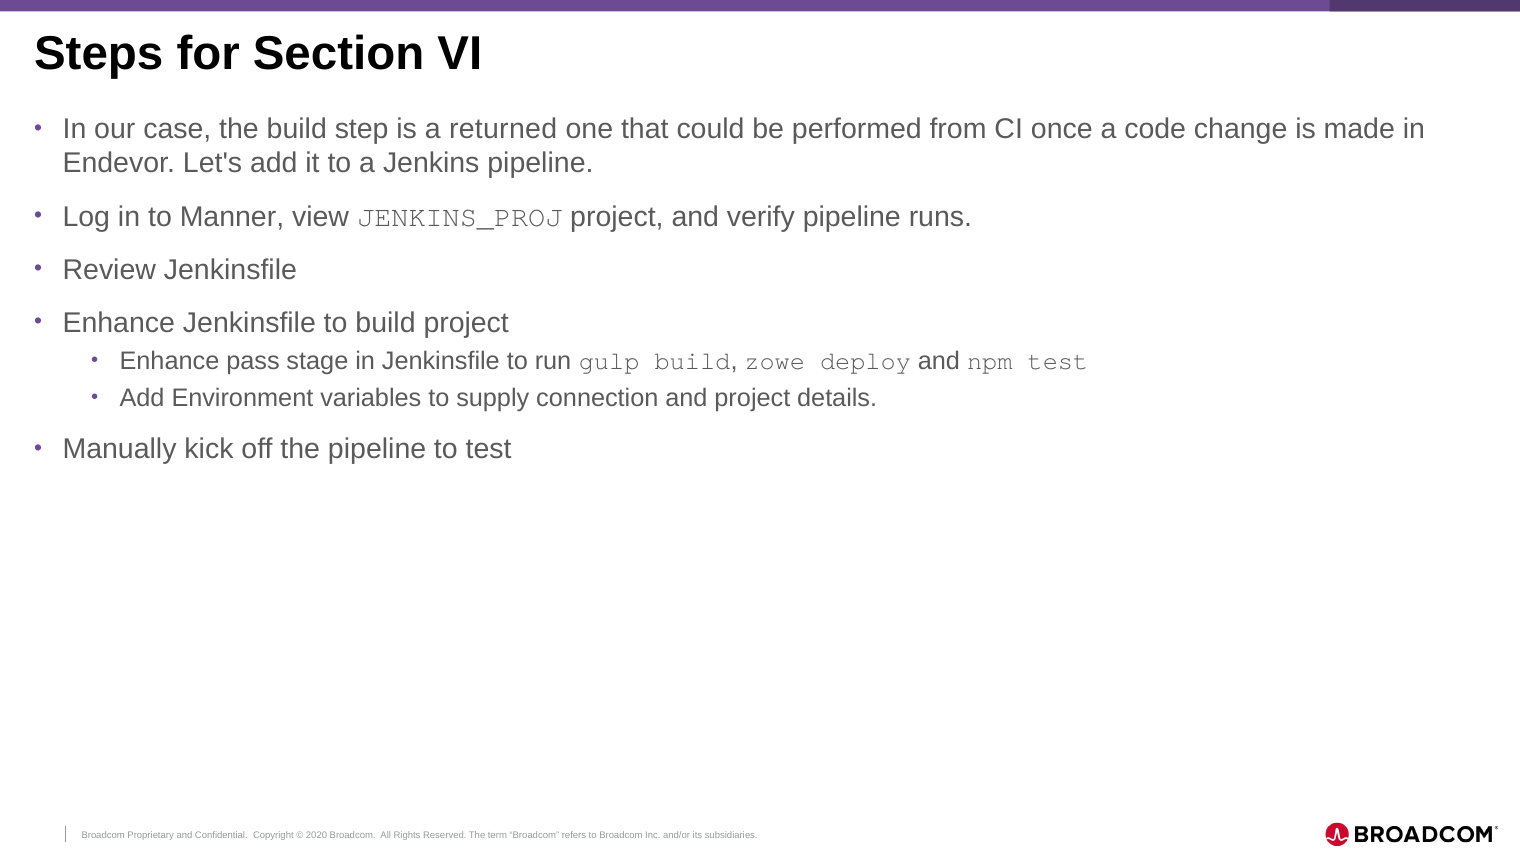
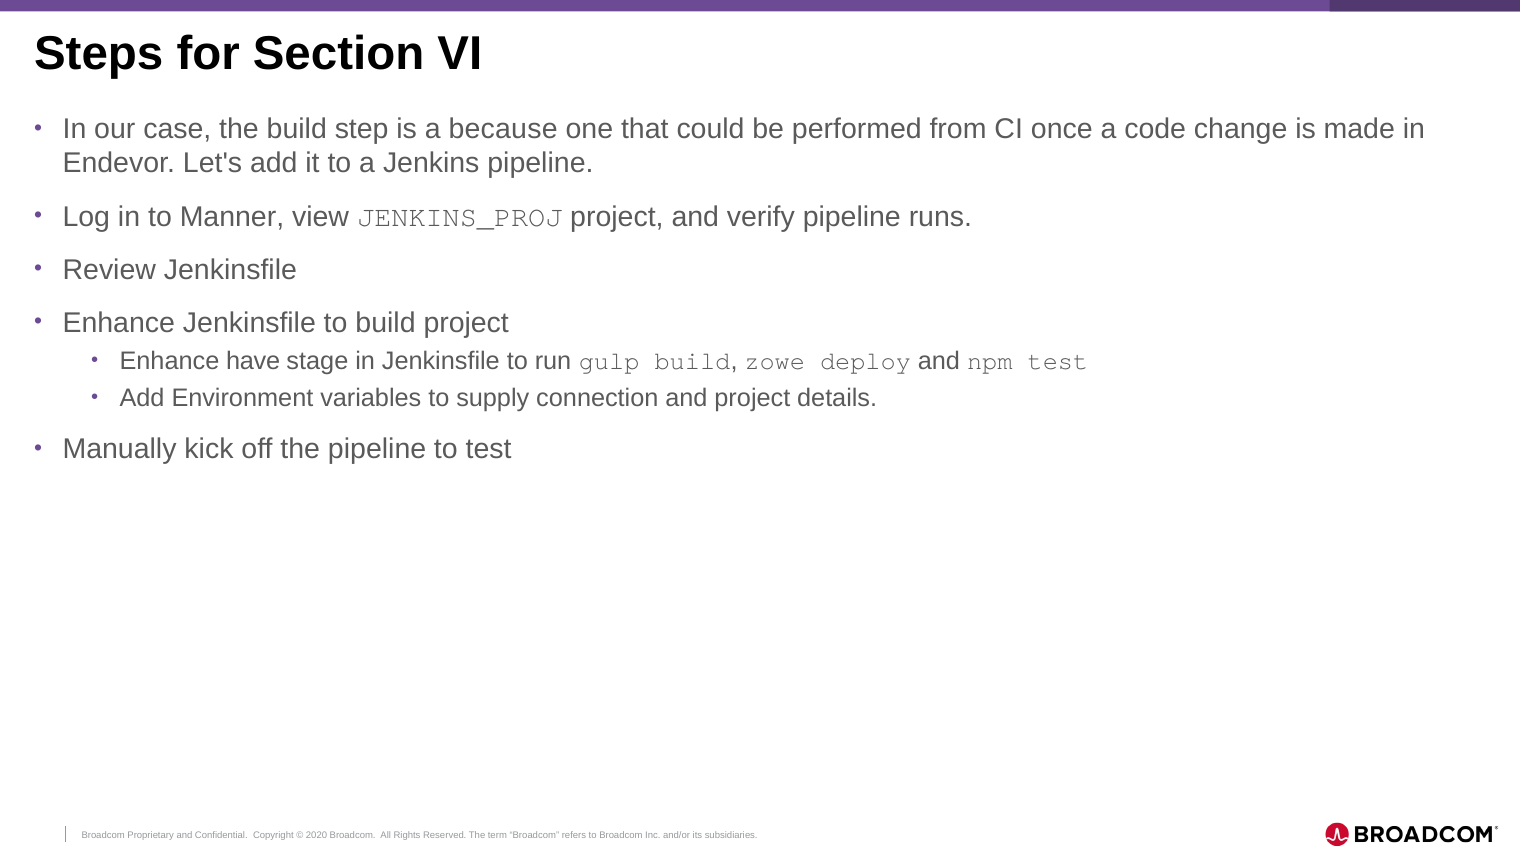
returned: returned -> because
pass: pass -> have
